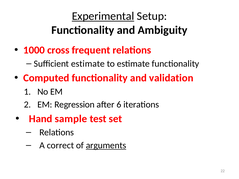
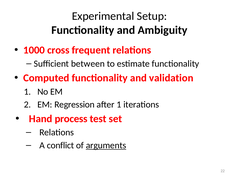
Experimental underline: present -> none
Sufficient estimate: estimate -> between
after 6: 6 -> 1
sample: sample -> process
correct: correct -> conflict
